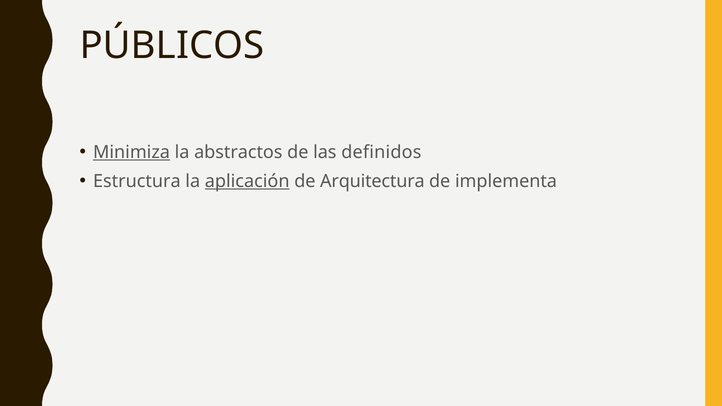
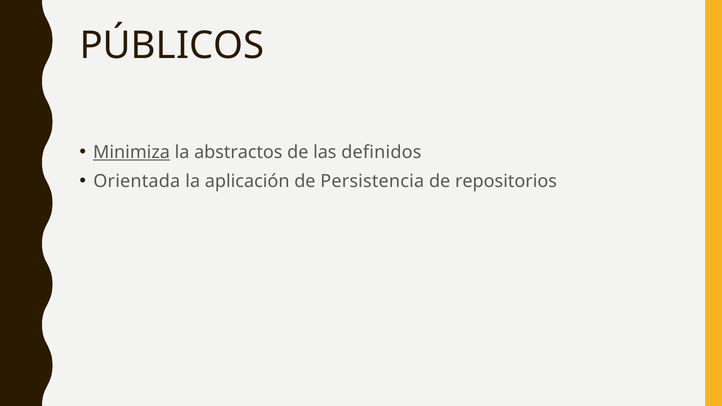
Estructura: Estructura -> Orientada
aplicación underline: present -> none
Arquitectura: Arquitectura -> Persistencia
implementa: implementa -> repositorios
